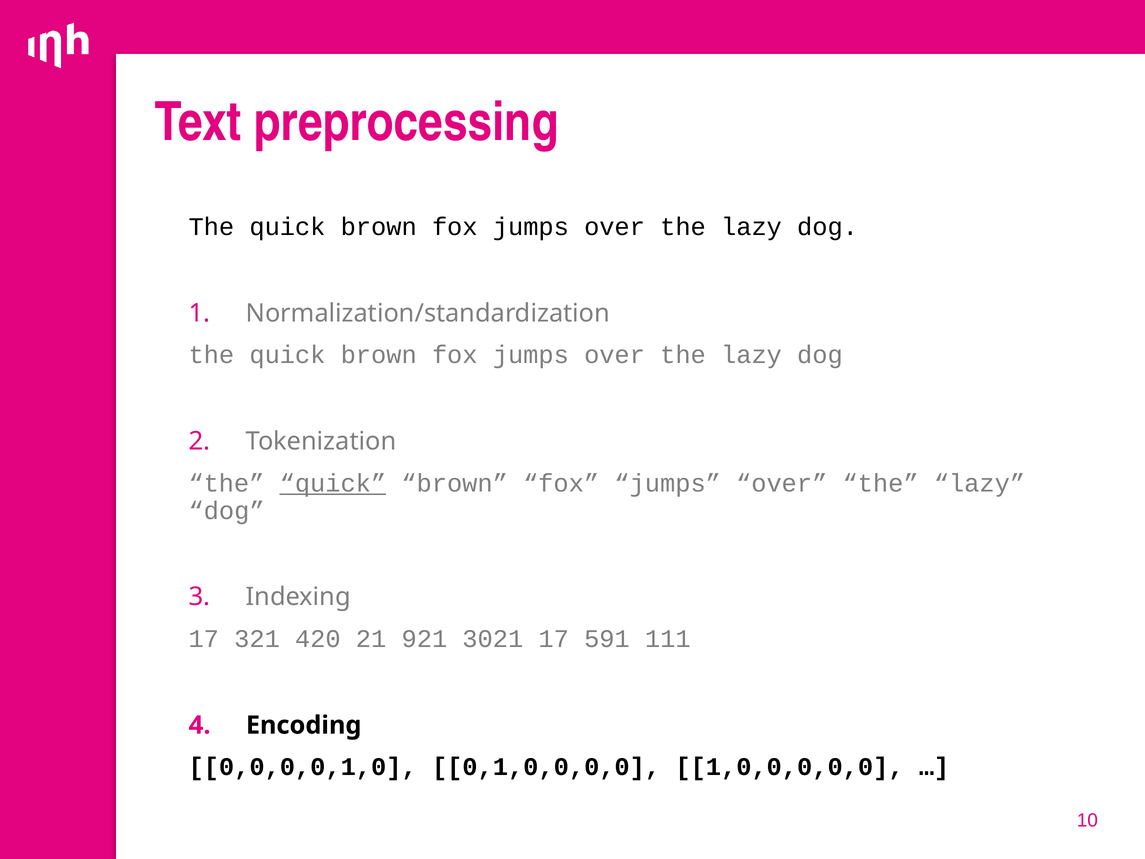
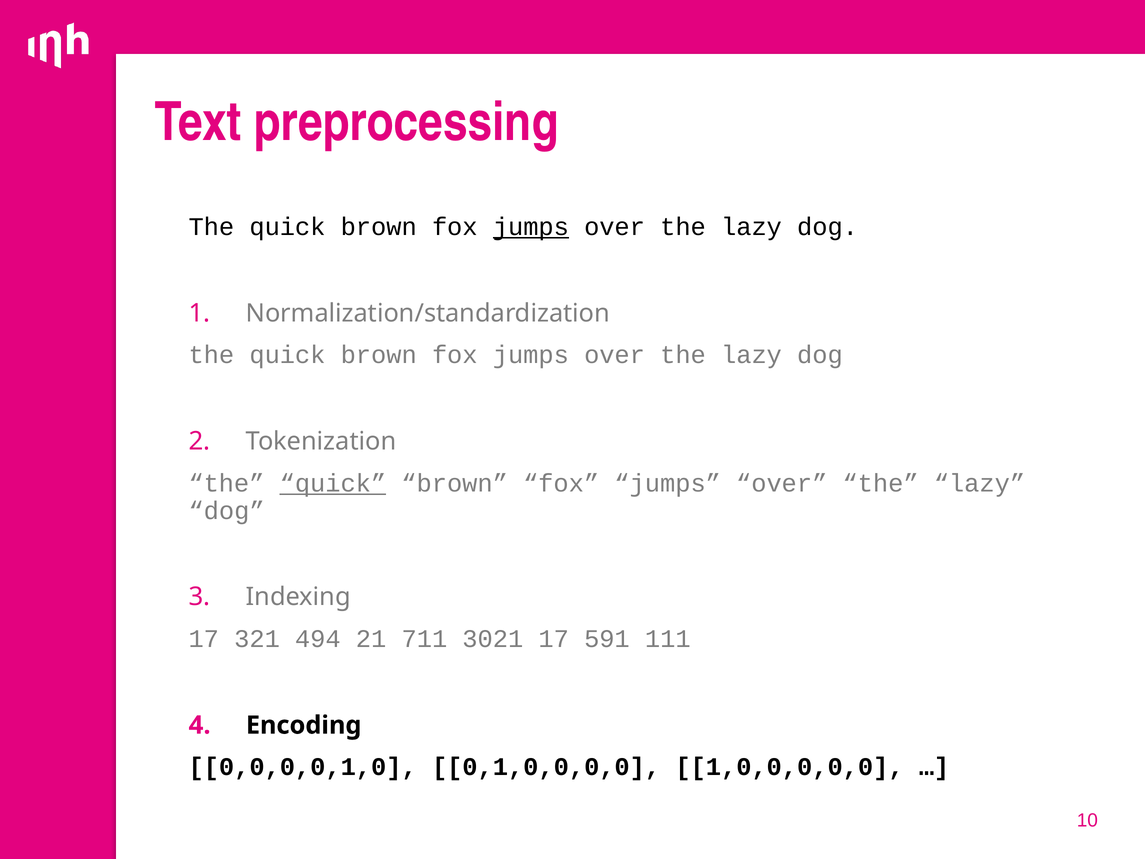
jumps at (531, 227) underline: none -> present
420: 420 -> 494
921: 921 -> 711
